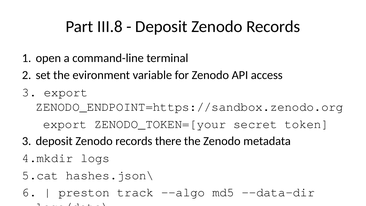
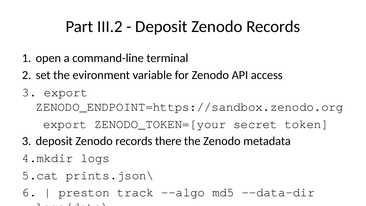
III.8: III.8 -> III.2
hashes.json\: hashes.json\ -> prints.json\
